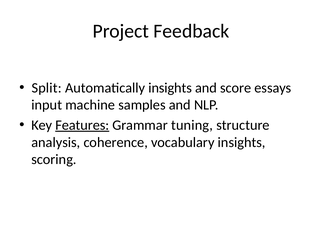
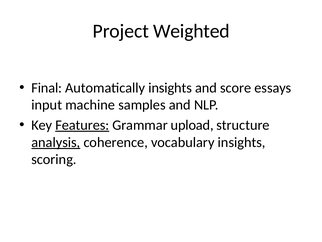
Feedback: Feedback -> Weighted
Split: Split -> Final
tuning: tuning -> upload
analysis underline: none -> present
